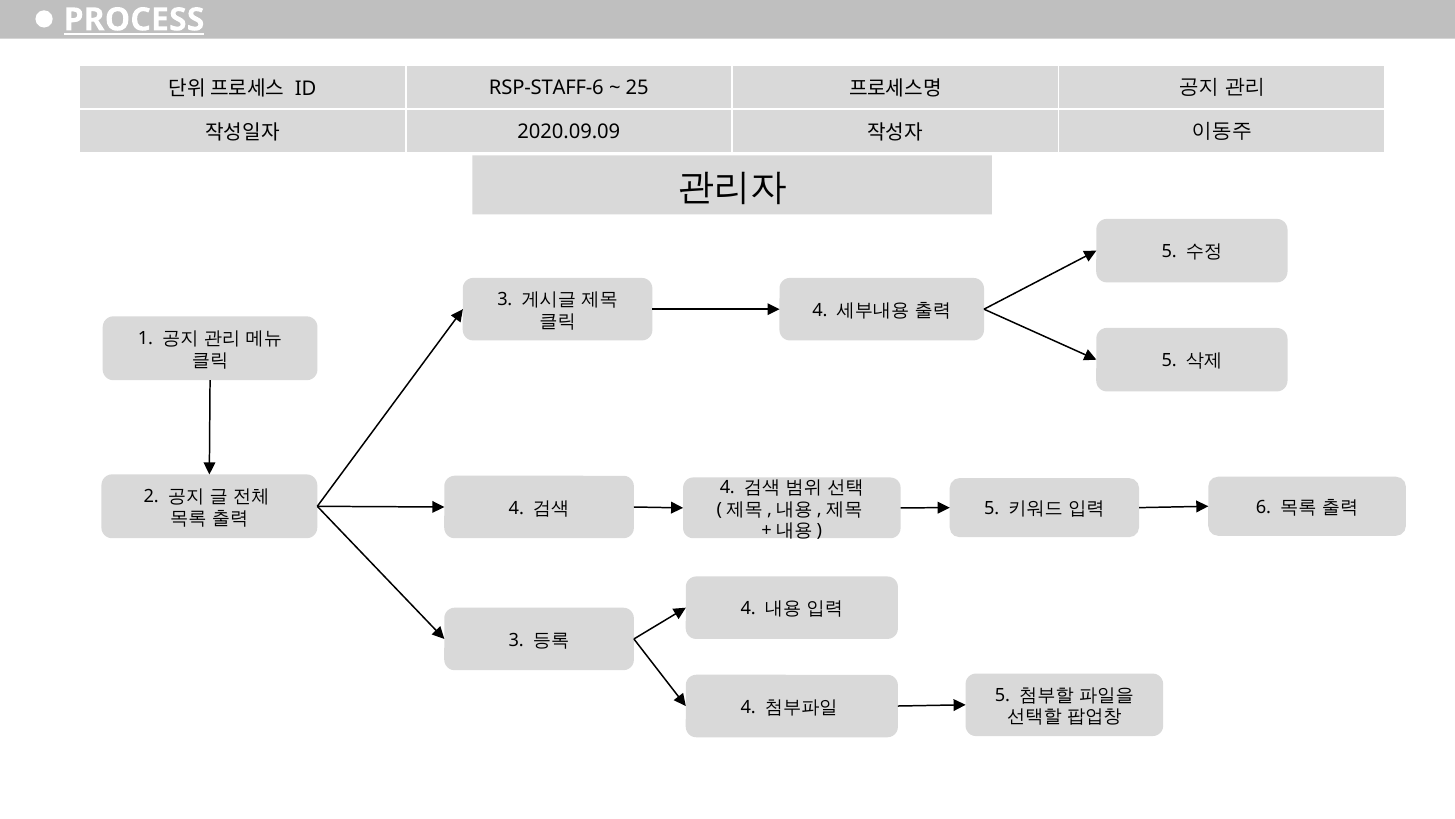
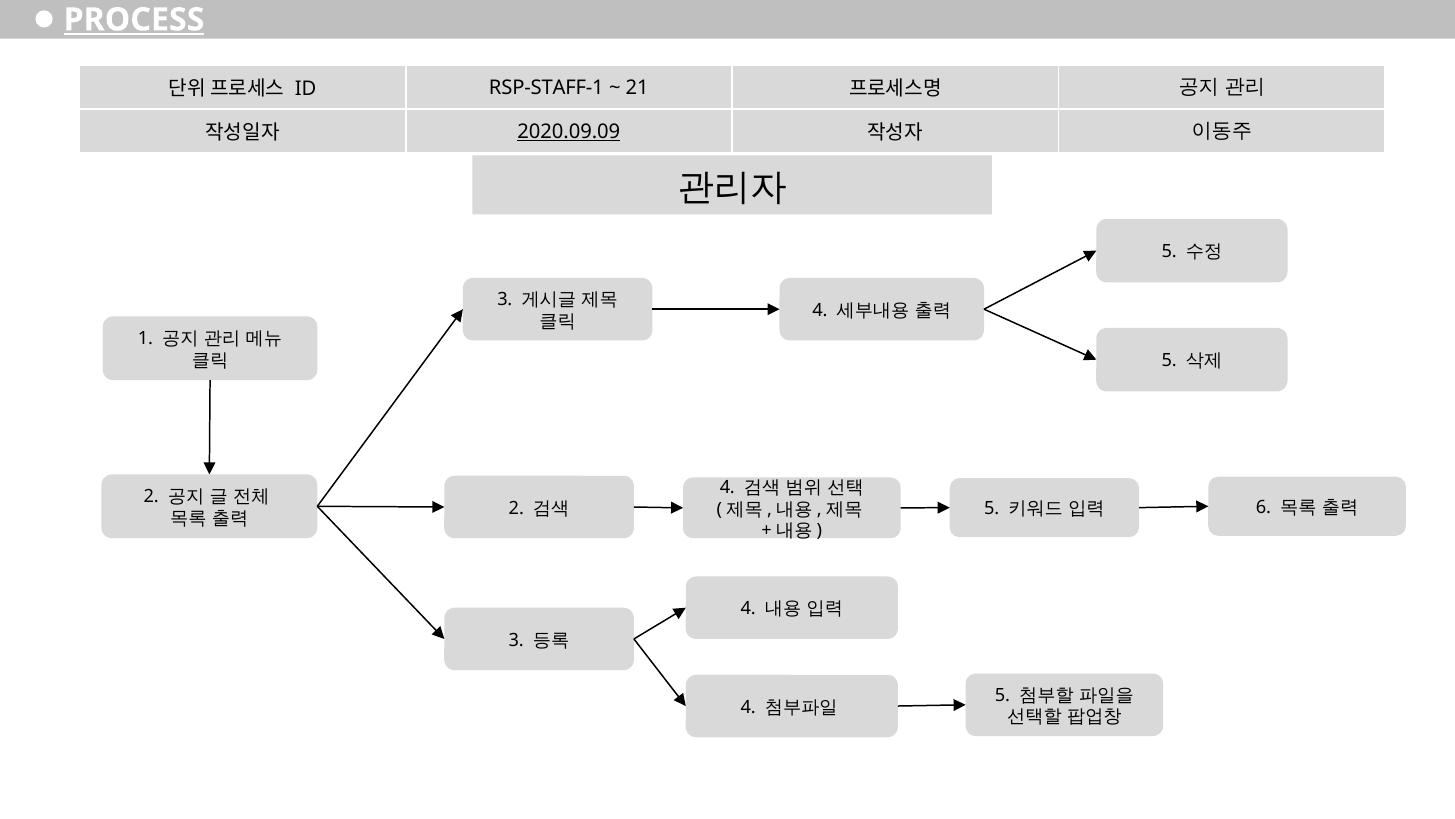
RSP-STAFF-6: RSP-STAFF-6 -> RSP-STAFF-1
25: 25 -> 21
2020.09.09 underline: none -> present
4 at (516, 508): 4 -> 2
